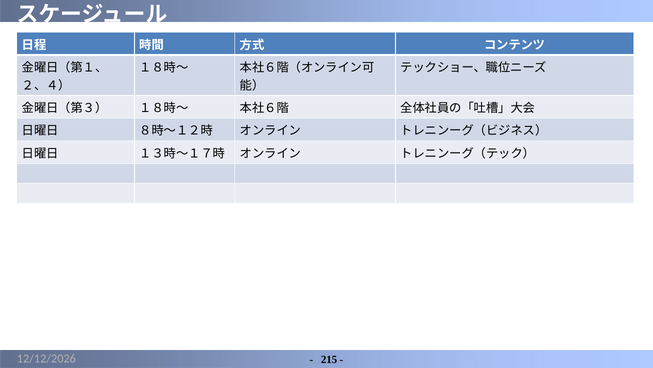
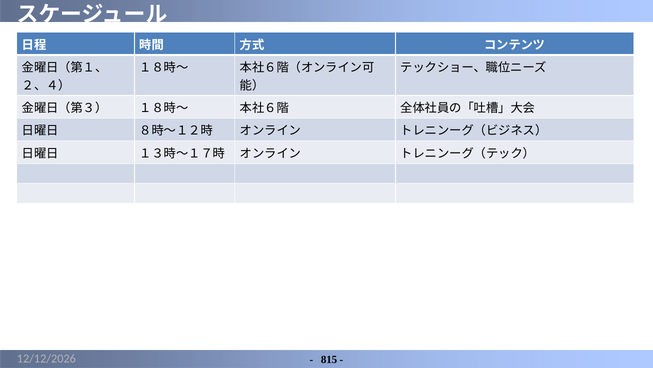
215: 215 -> 815
